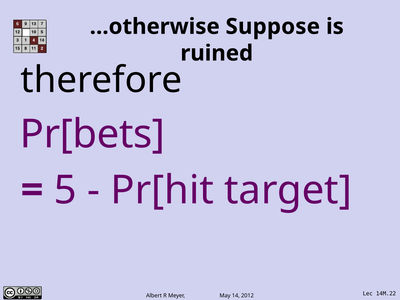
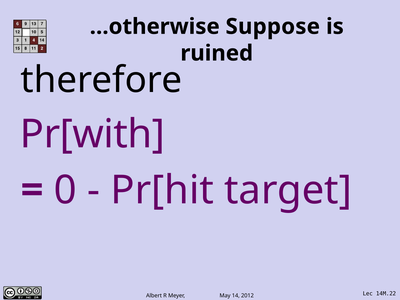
Pr[bets: Pr[bets -> Pr[with
5: 5 -> 0
